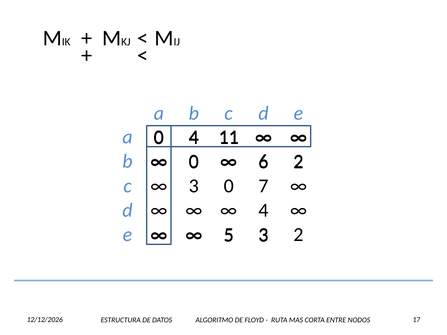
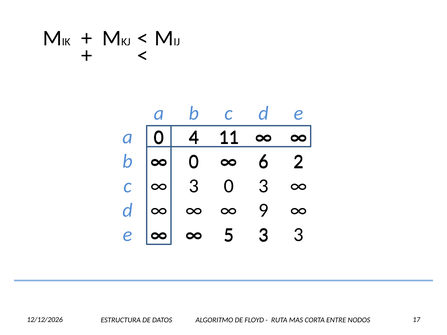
0 7: 7 -> 3
4 at (264, 210): 4 -> 9
2 at (299, 235): 2 -> 3
